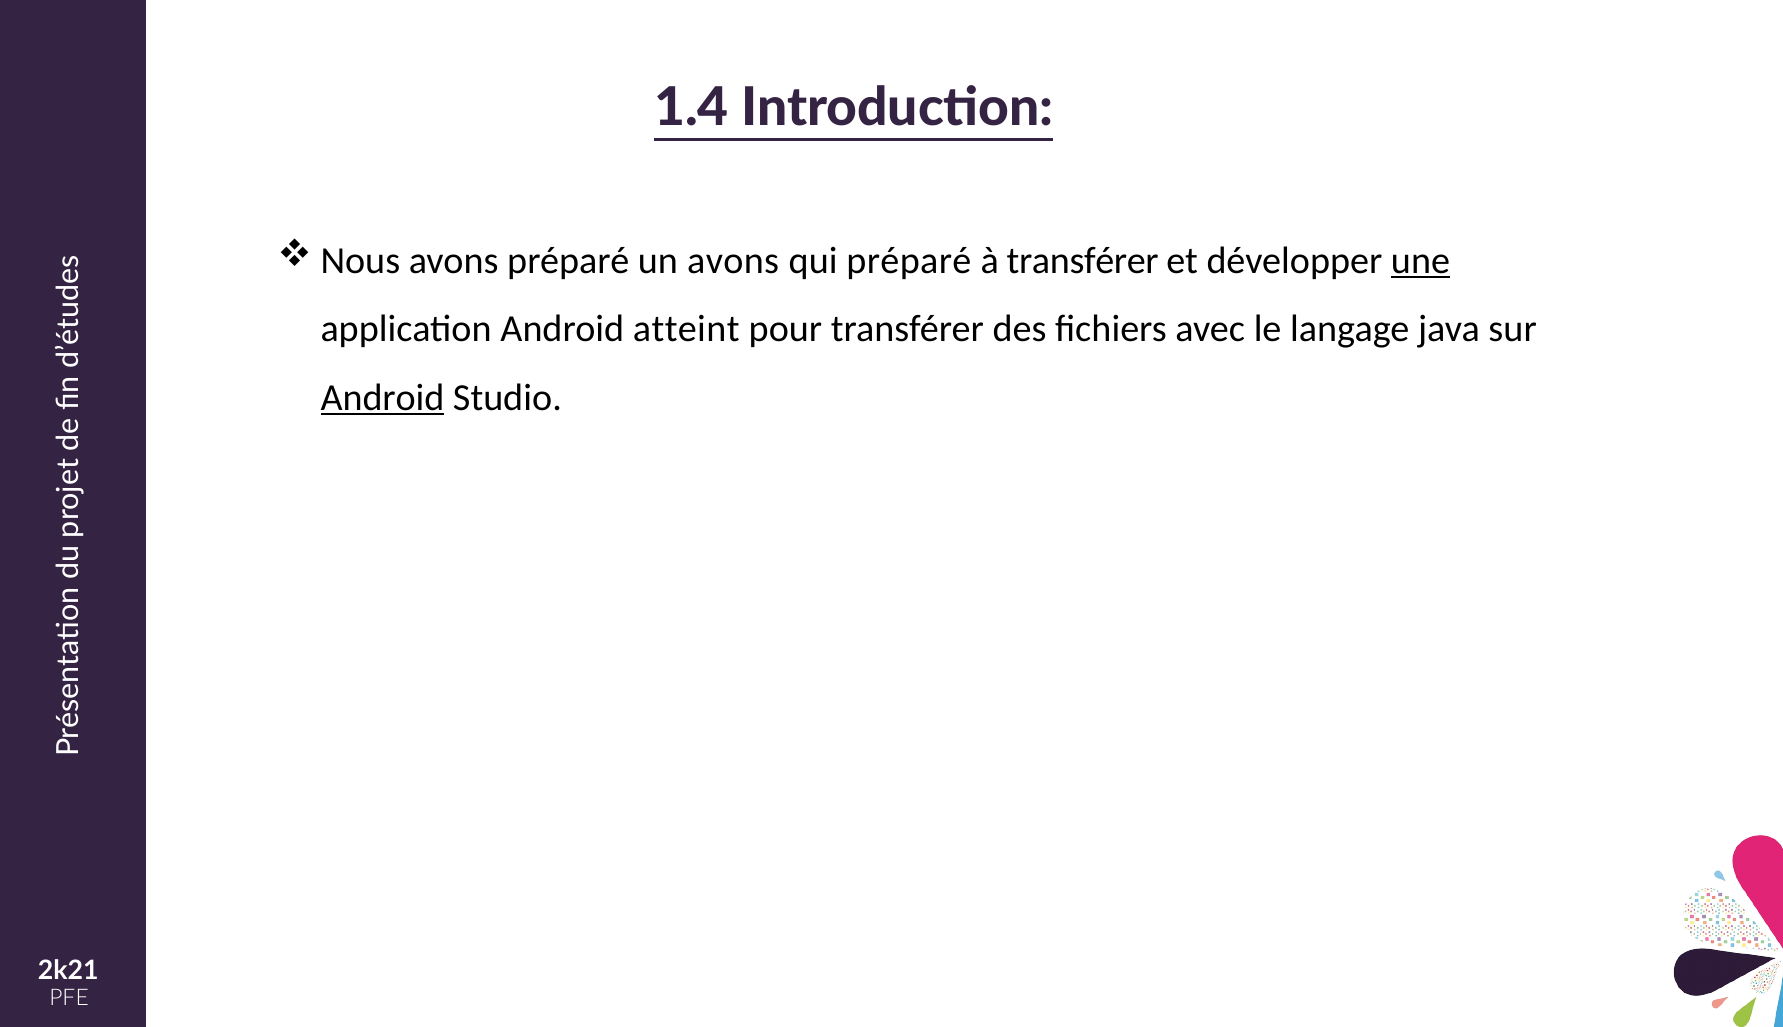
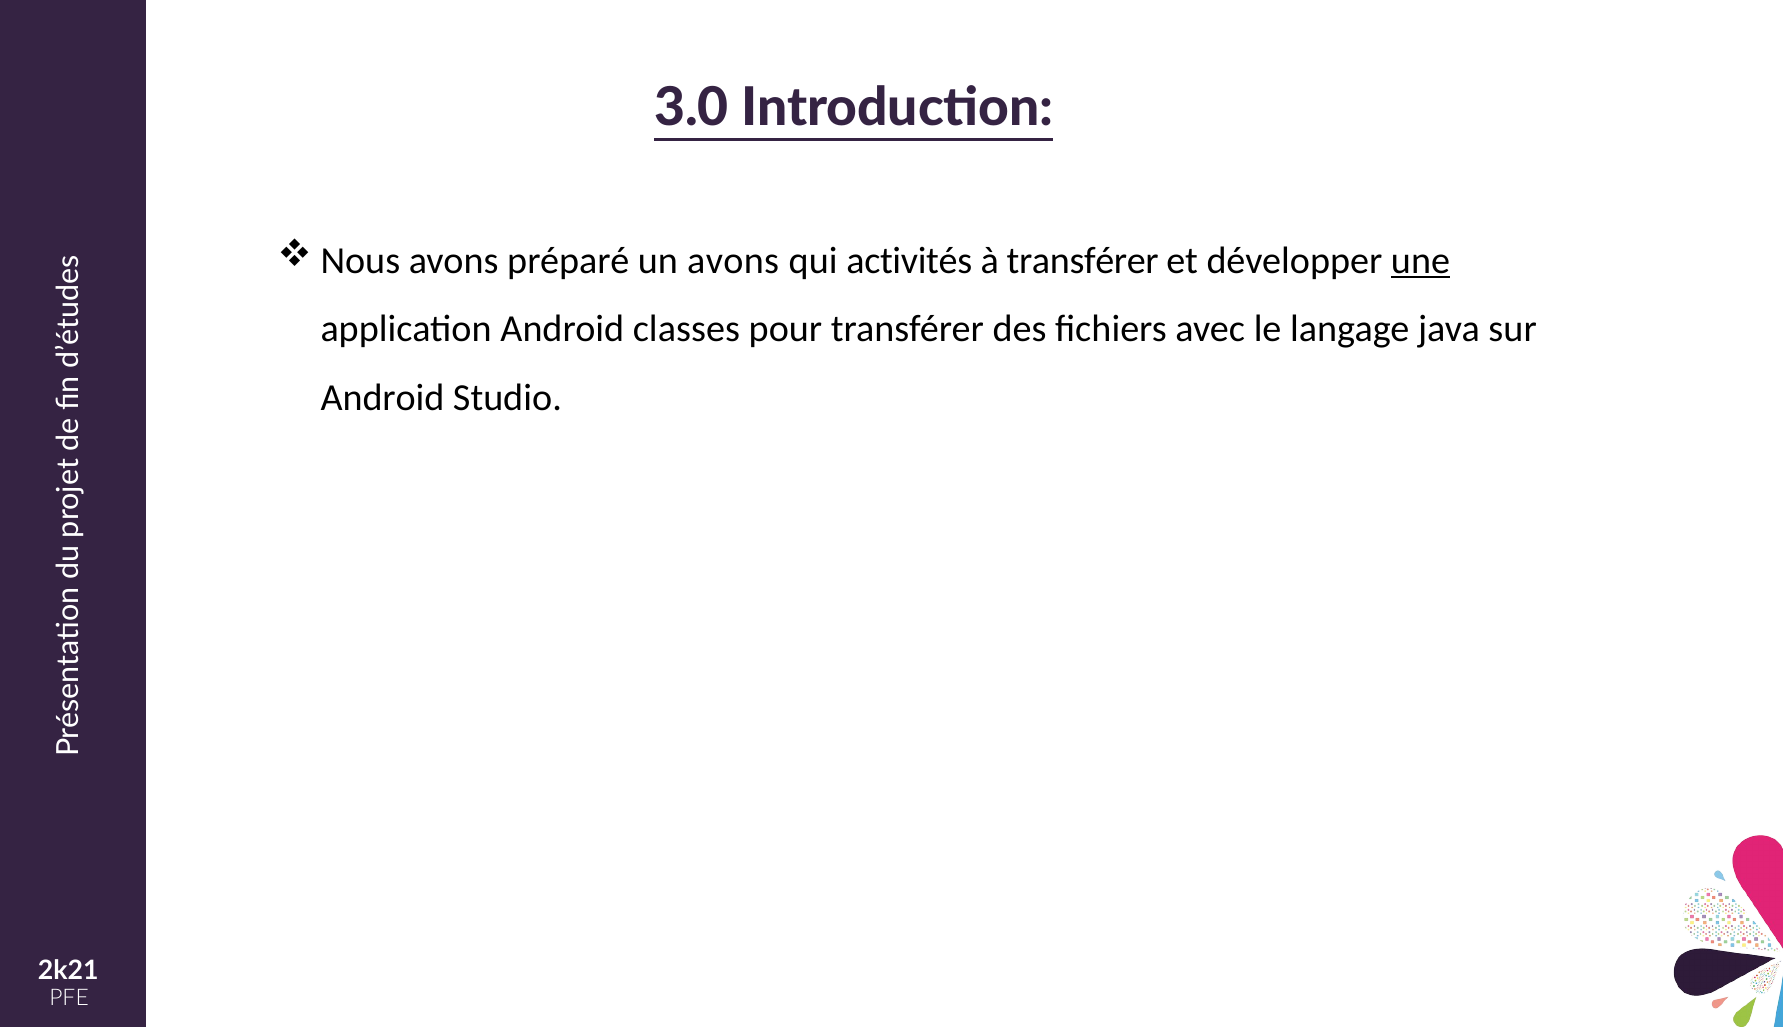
1.4: 1.4 -> 3.0
qui préparé: préparé -> activités
atteint: atteint -> classes
Android at (383, 398) underline: present -> none
